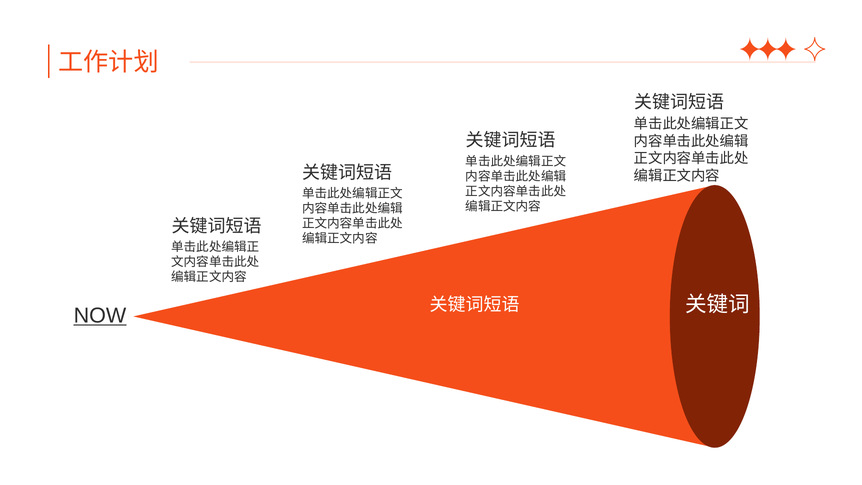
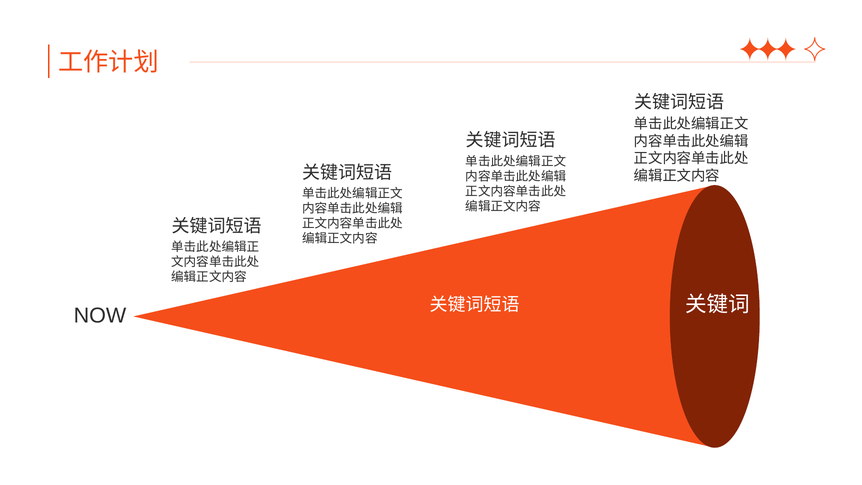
NOW underline: present -> none
